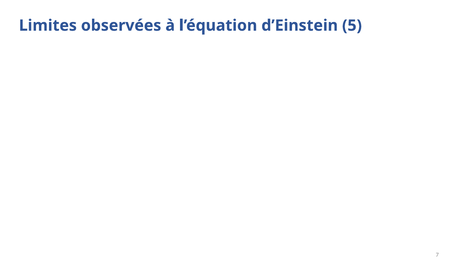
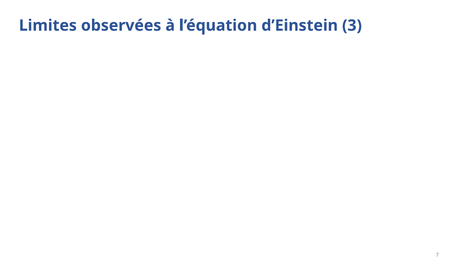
5: 5 -> 3
